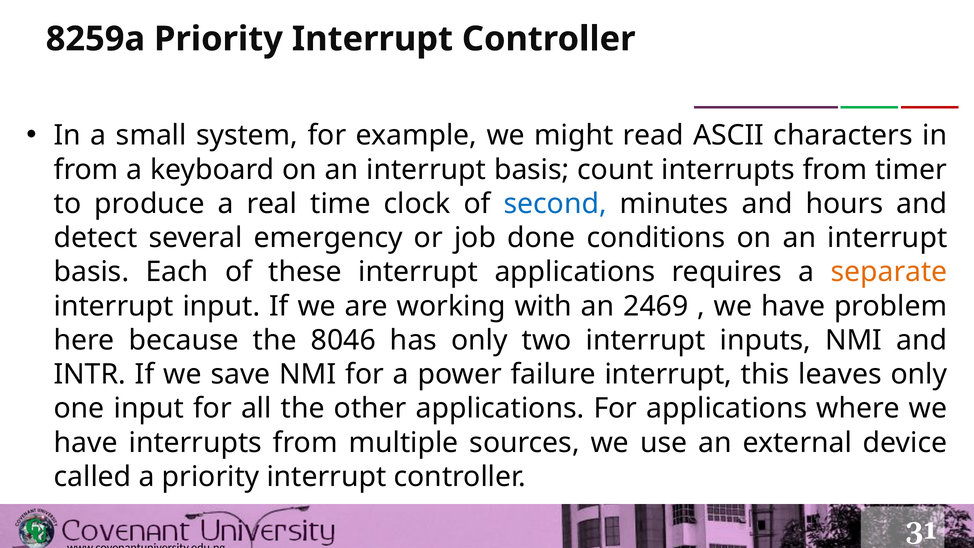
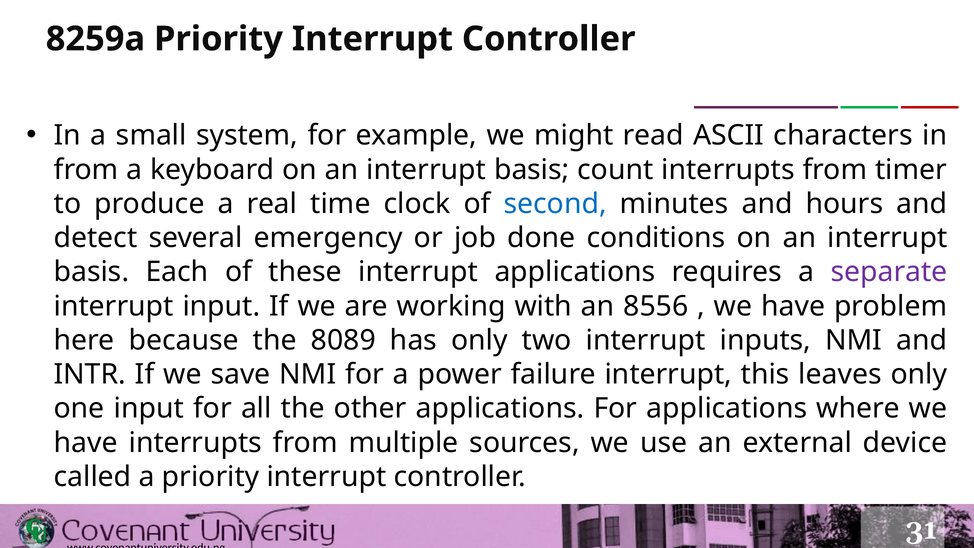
separate colour: orange -> purple
2469: 2469 -> 8556
8046: 8046 -> 8089
